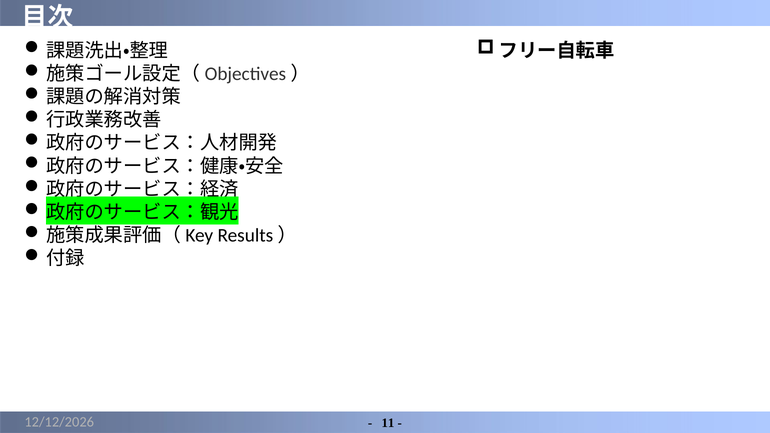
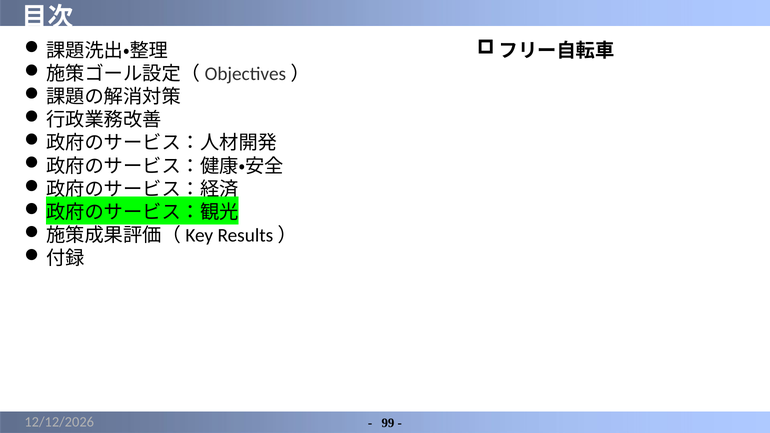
11: 11 -> 99
